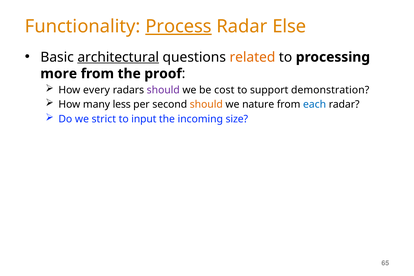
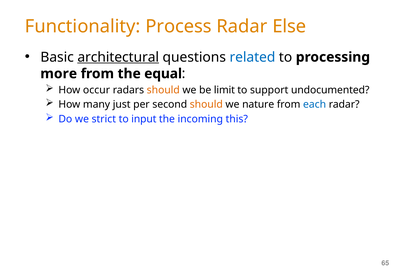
Process underline: present -> none
related colour: orange -> blue
proof: proof -> equal
every: every -> occur
should at (163, 90) colour: purple -> orange
cost: cost -> limit
demonstration: demonstration -> undocumented
less: less -> just
size: size -> this
